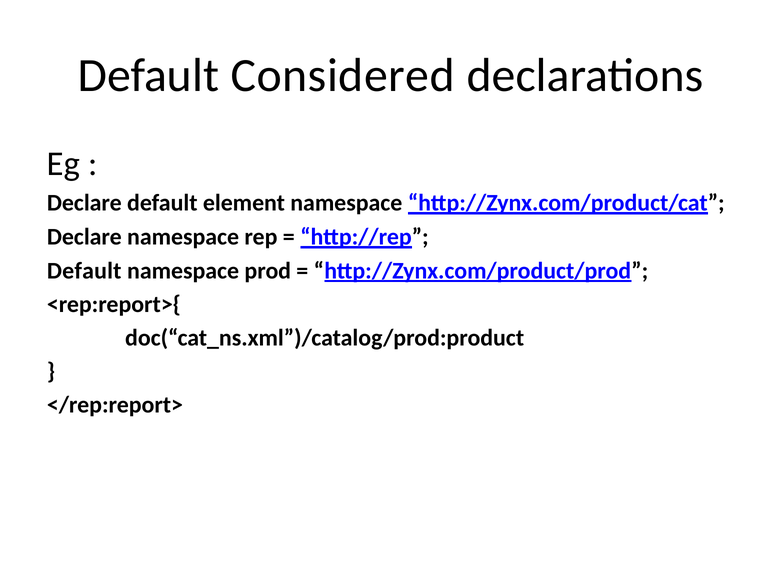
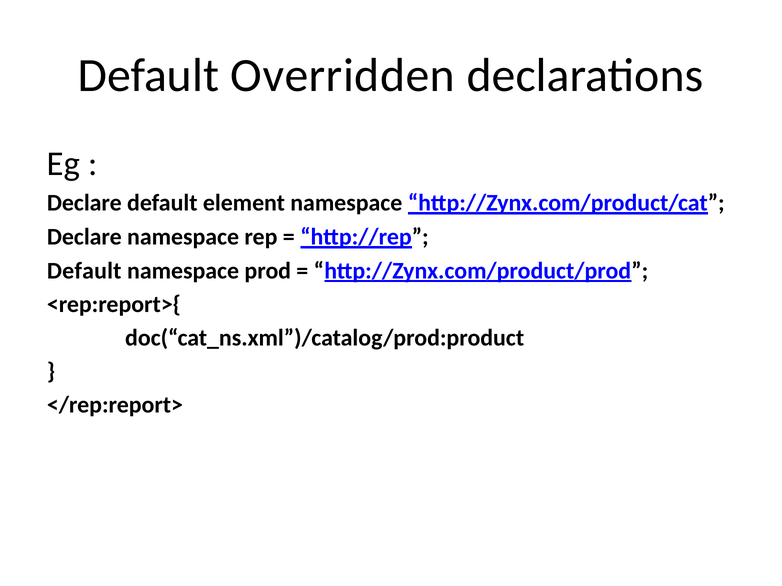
Considered: Considered -> Overridden
